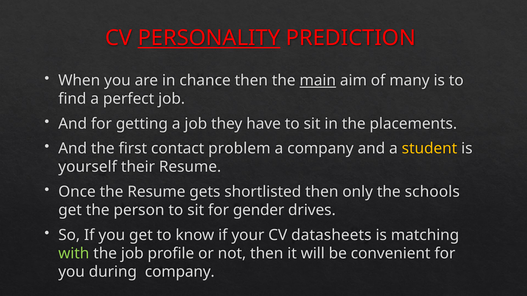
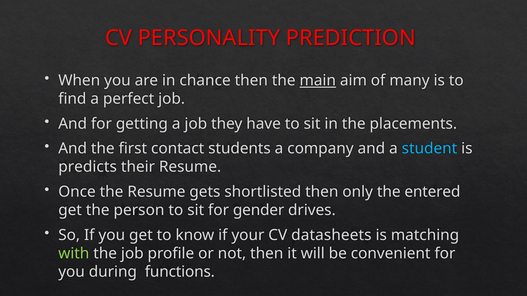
PERSONALITY underline: present -> none
problem: problem -> students
student colour: yellow -> light blue
yourself: yourself -> predicts
schools: schools -> entered
during company: company -> functions
